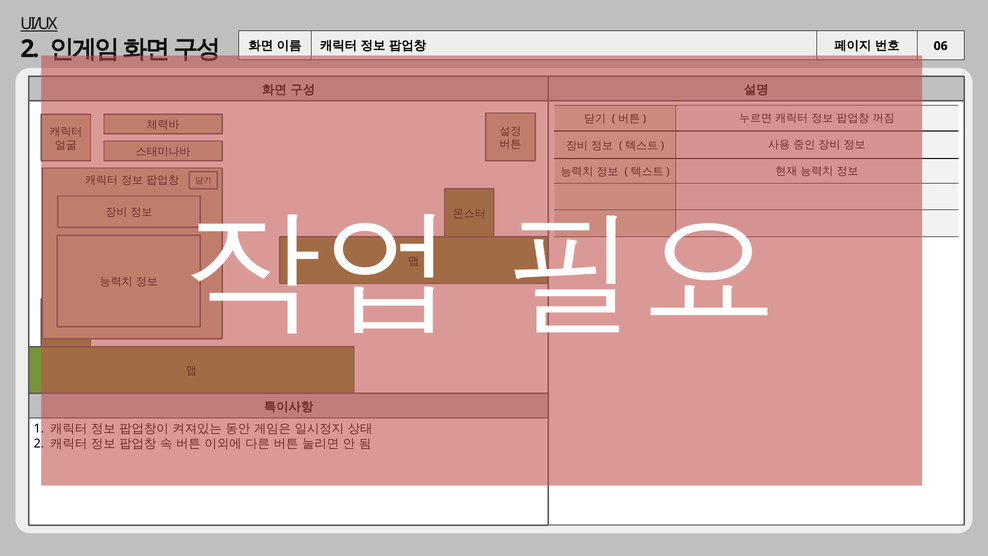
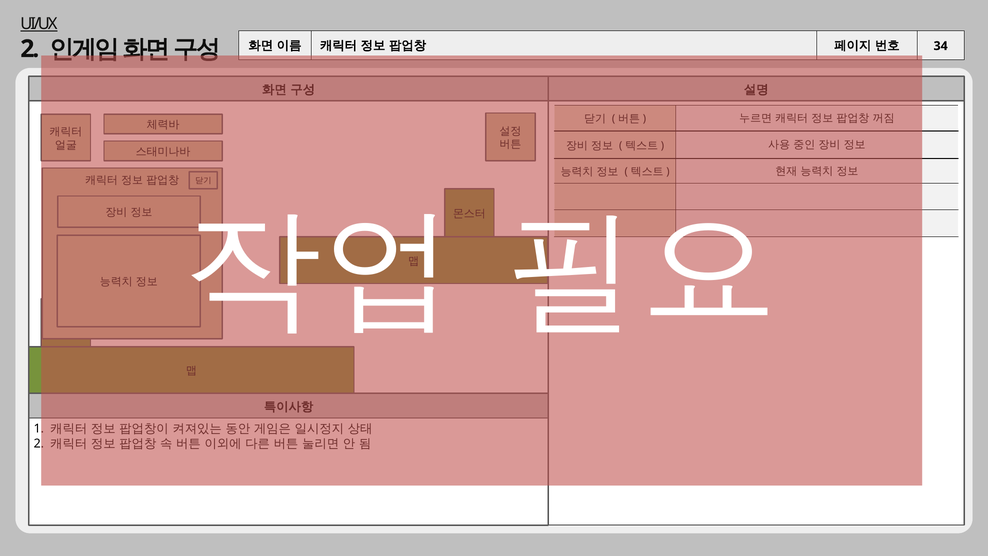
06: 06 -> 34
